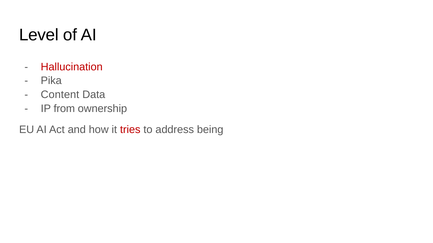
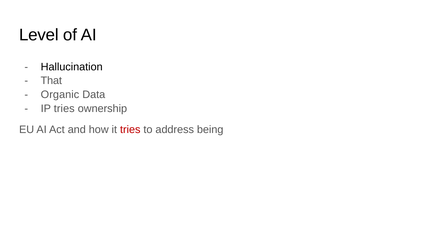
Hallucination colour: red -> black
Pika: Pika -> That
Content: Content -> Organic
IP from: from -> tries
